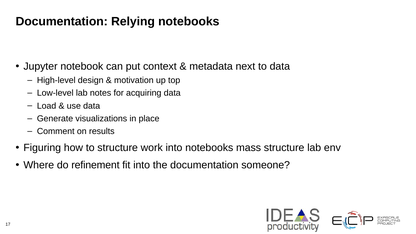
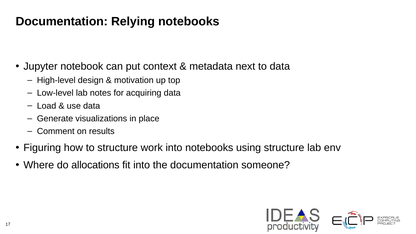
mass: mass -> using
refinement: refinement -> allocations
